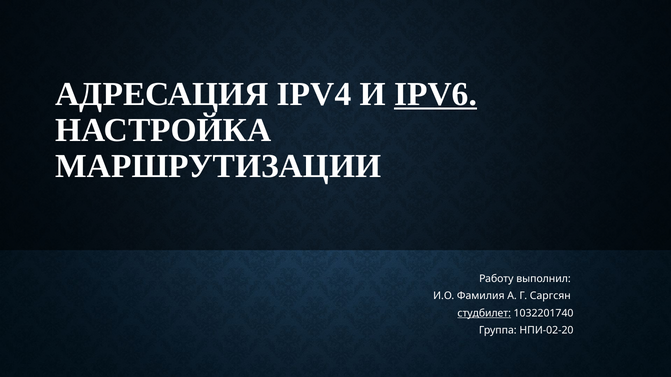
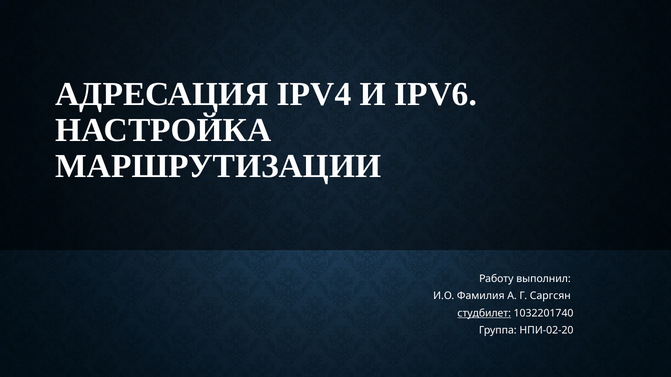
IPV6 underline: present -> none
